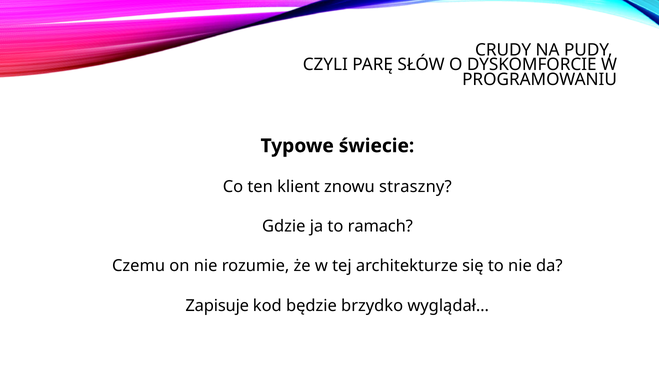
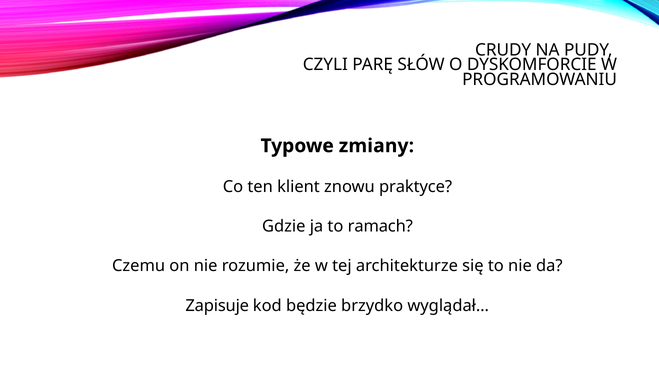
świecie: świecie -> zmiany
straszny: straszny -> praktyce
